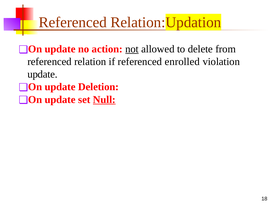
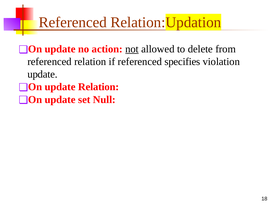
enrolled: enrolled -> specifies
update Deletion: Deletion -> Relation
Null underline: present -> none
